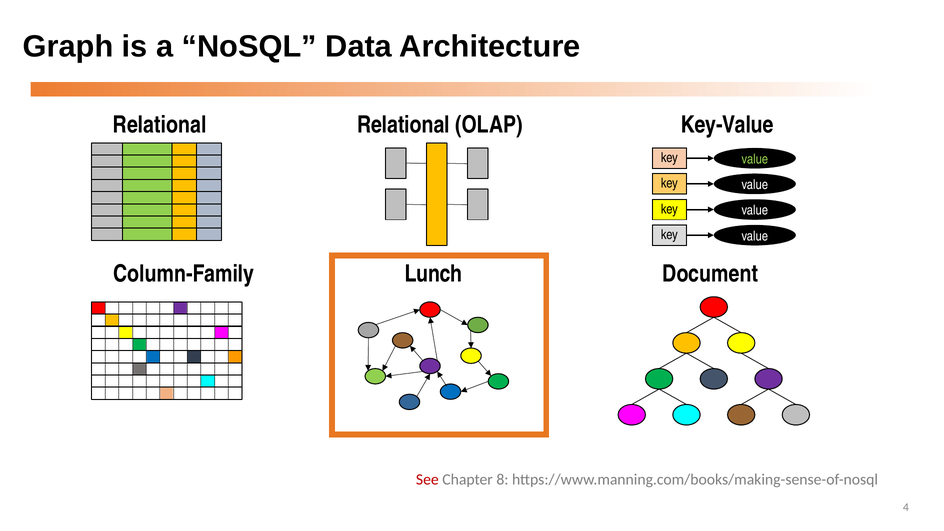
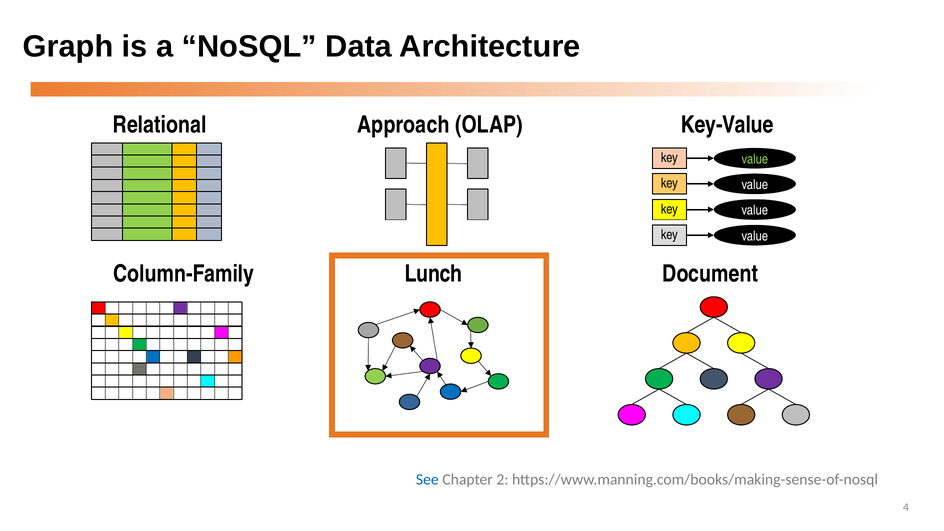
Relational Relational: Relational -> Approach
See colour: red -> blue
8: 8 -> 2
